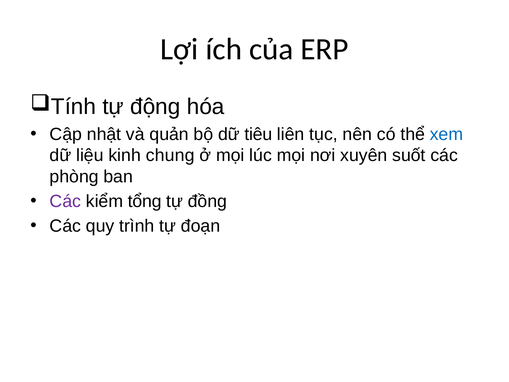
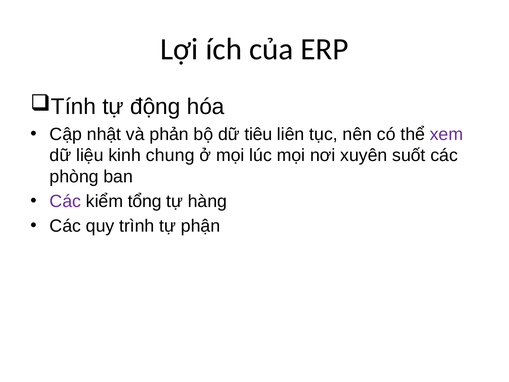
quản: quản -> phản
xem colour: blue -> purple
đồng: đồng -> hàng
đoạn: đoạn -> phận
